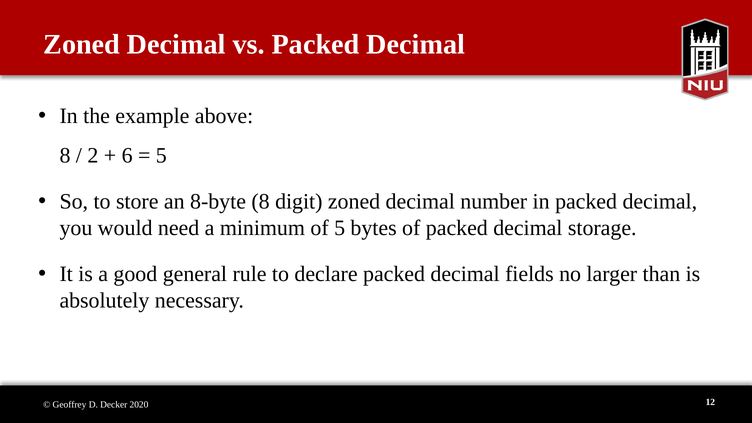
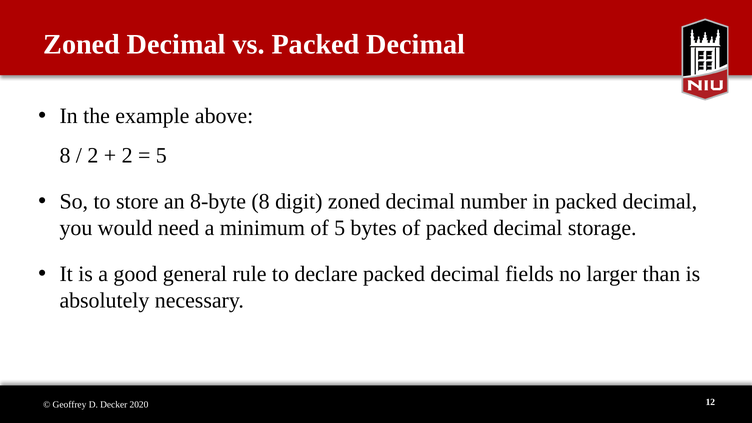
6 at (127, 156): 6 -> 2
